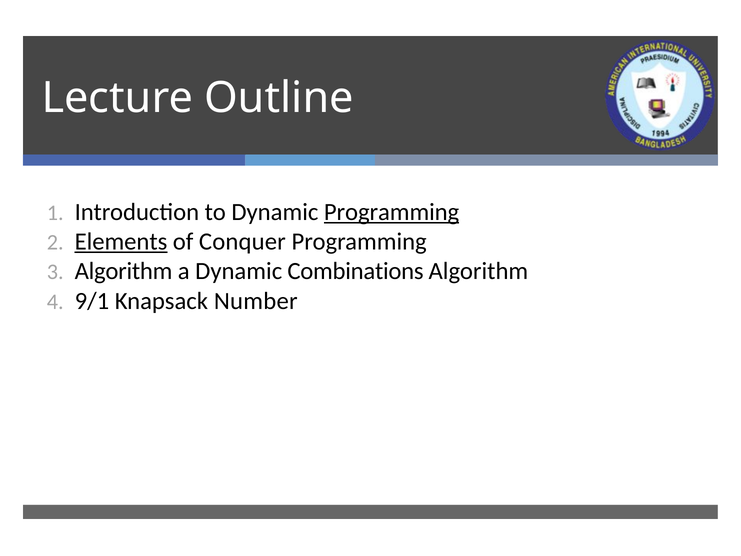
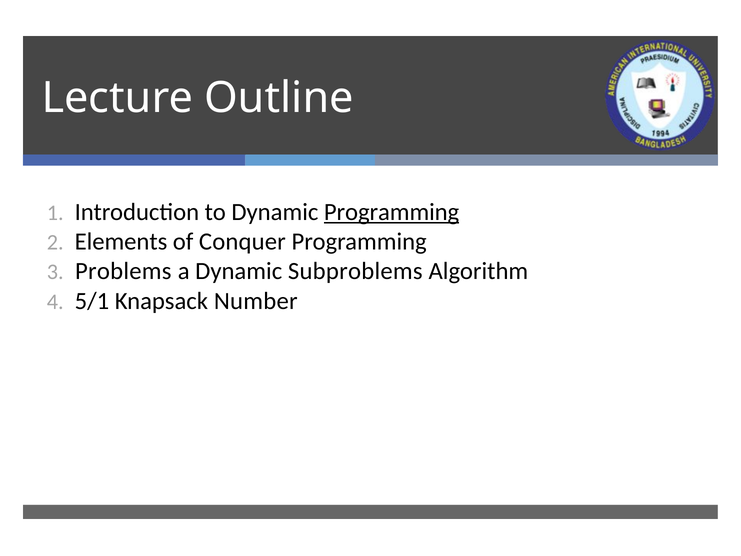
Elements underline: present -> none
Algorithm at (124, 271): Algorithm -> Problems
Combinations: Combinations -> Subproblems
9/1: 9/1 -> 5/1
